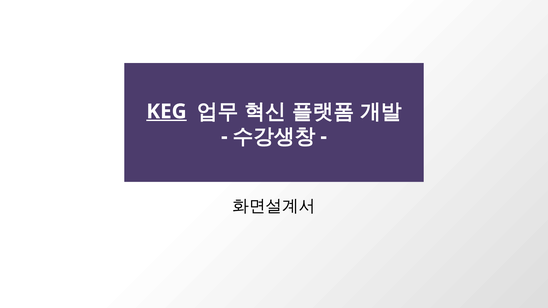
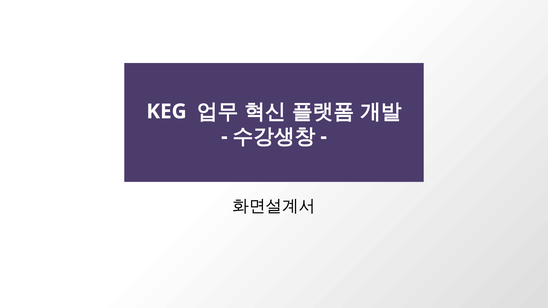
KEG underline: present -> none
